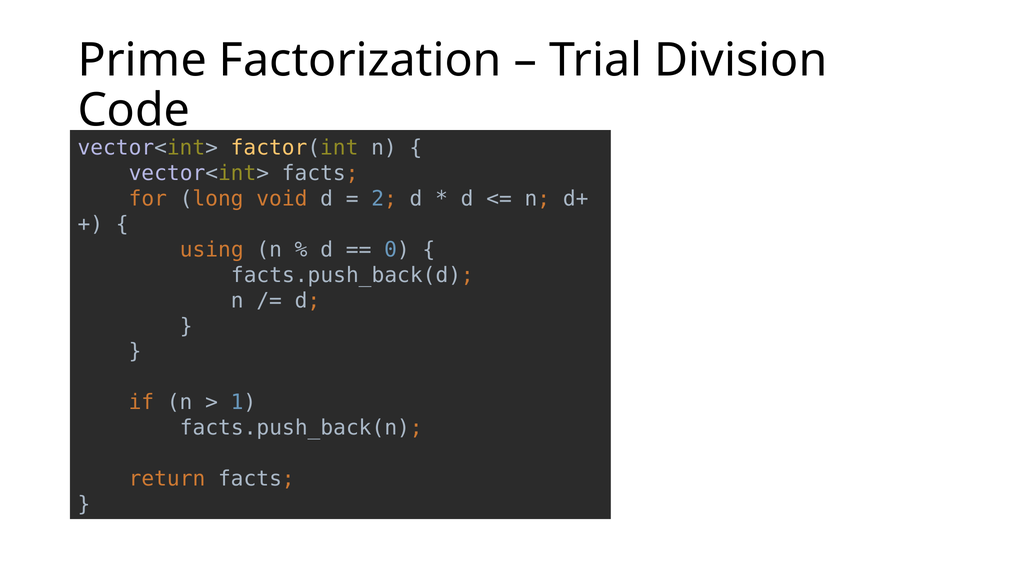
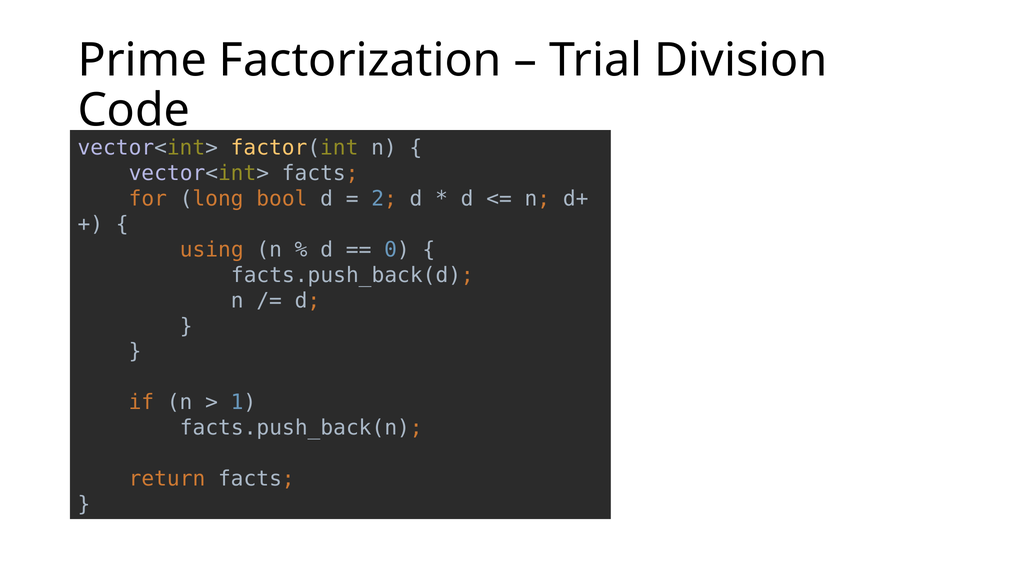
void: void -> bool
